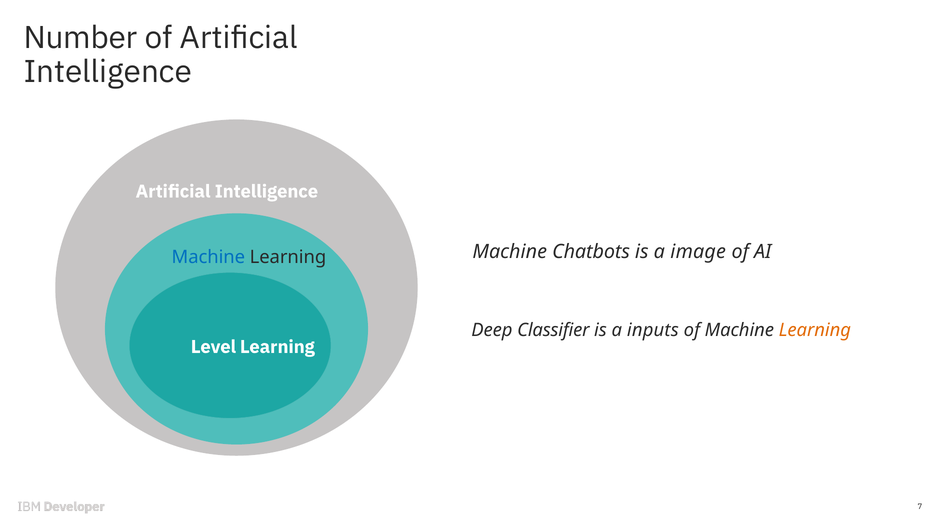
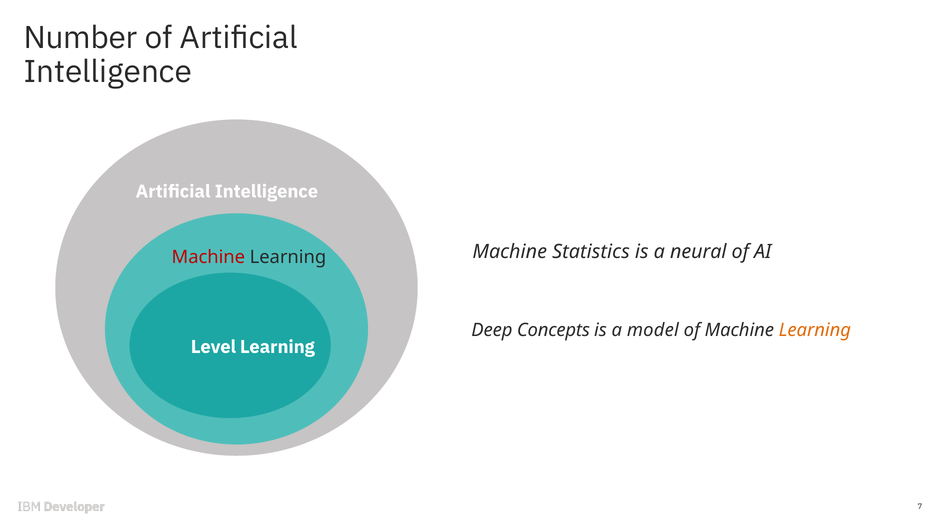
Machine at (208, 257) colour: blue -> red
Chatbots: Chatbots -> Statistics
image: image -> neural
Classifier: Classifier -> Concepts
inputs: inputs -> model
